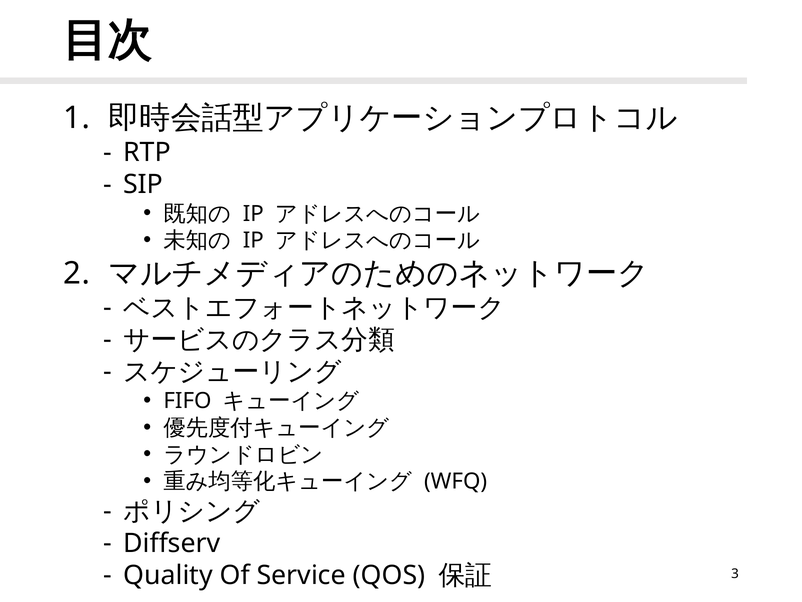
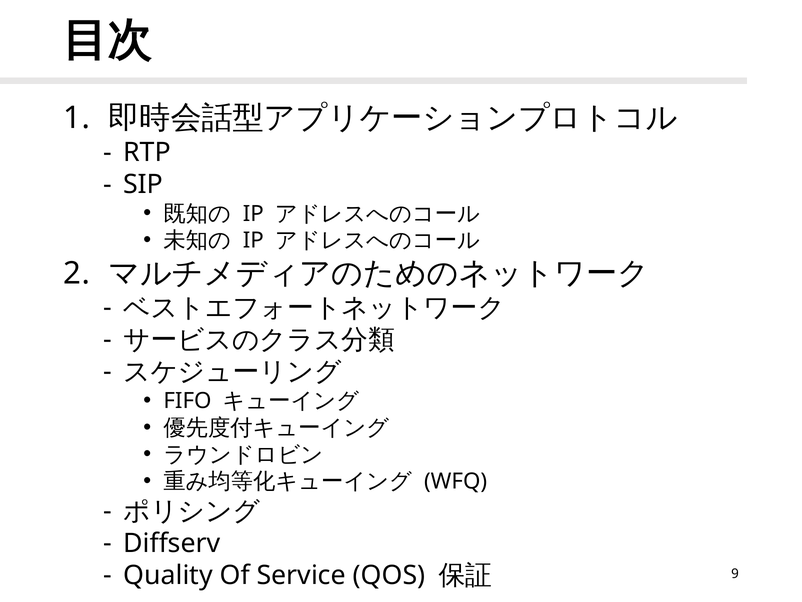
3: 3 -> 9
